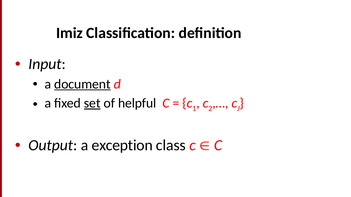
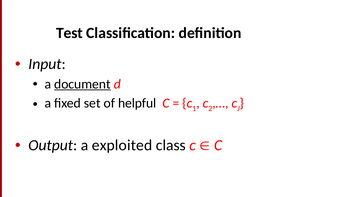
Imiz: Imiz -> Test
set underline: present -> none
exception: exception -> exploited
